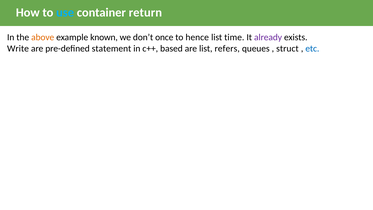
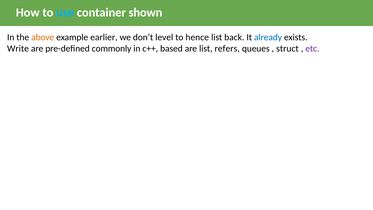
return: return -> shown
known: known -> earlier
once: once -> level
time: time -> back
already colour: purple -> blue
statement: statement -> commonly
etc colour: blue -> purple
